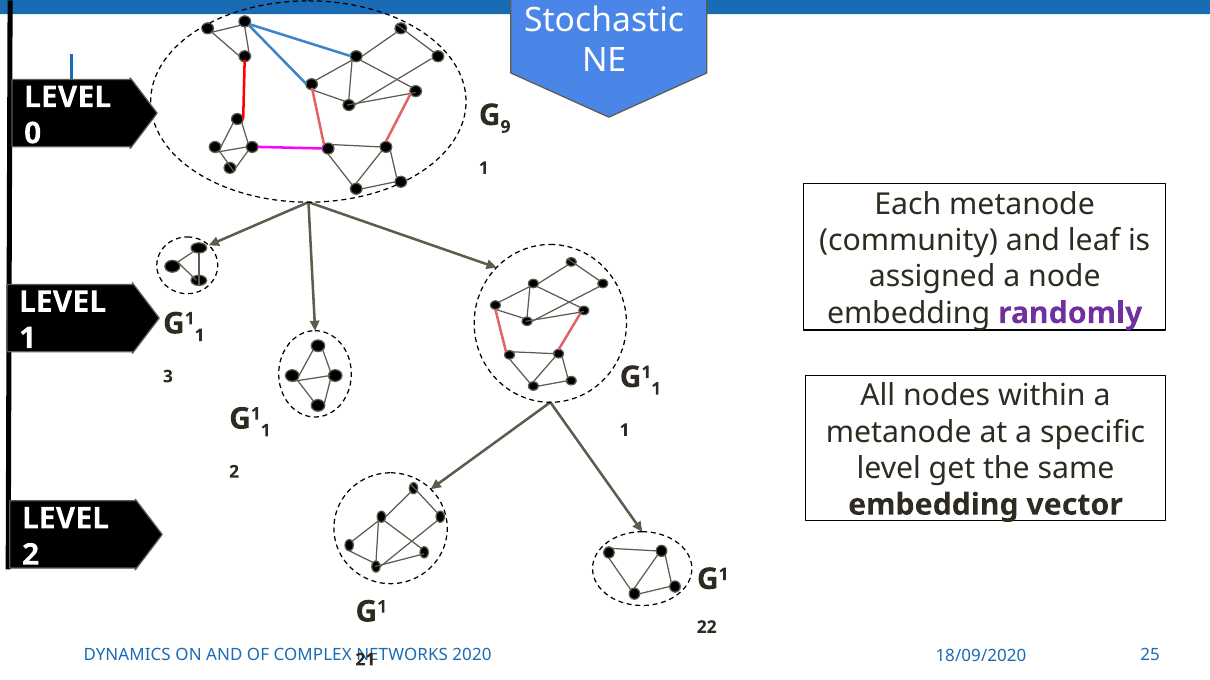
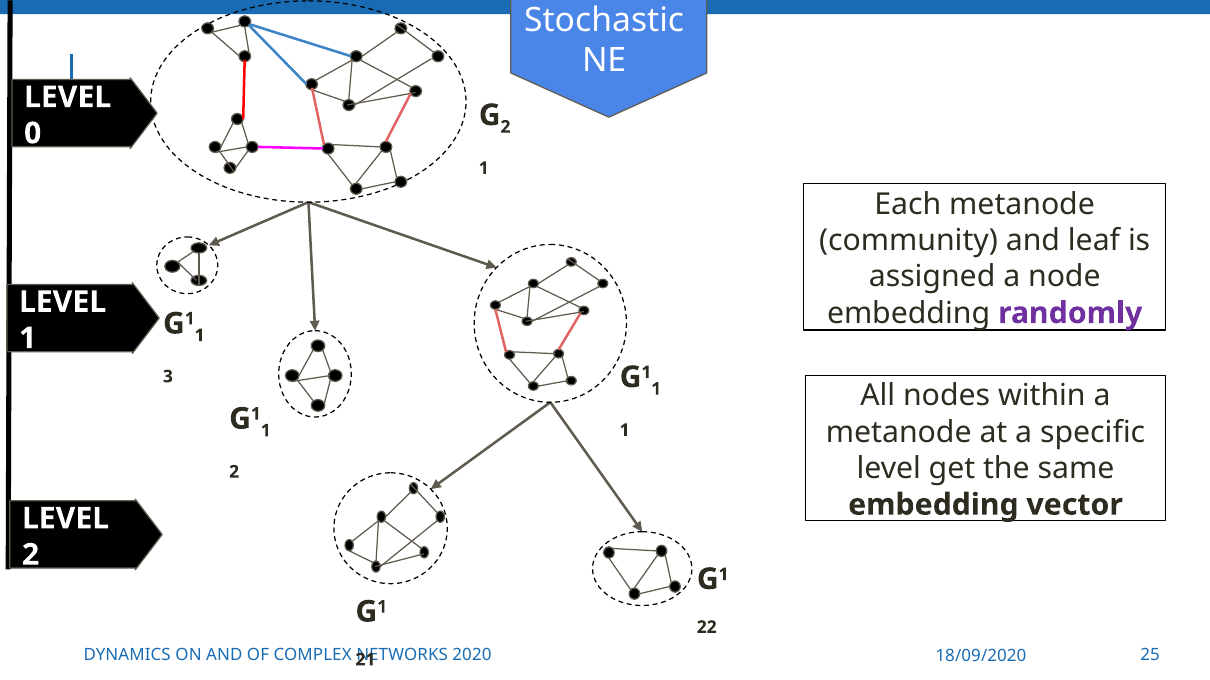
9 at (506, 127): 9 -> 2
